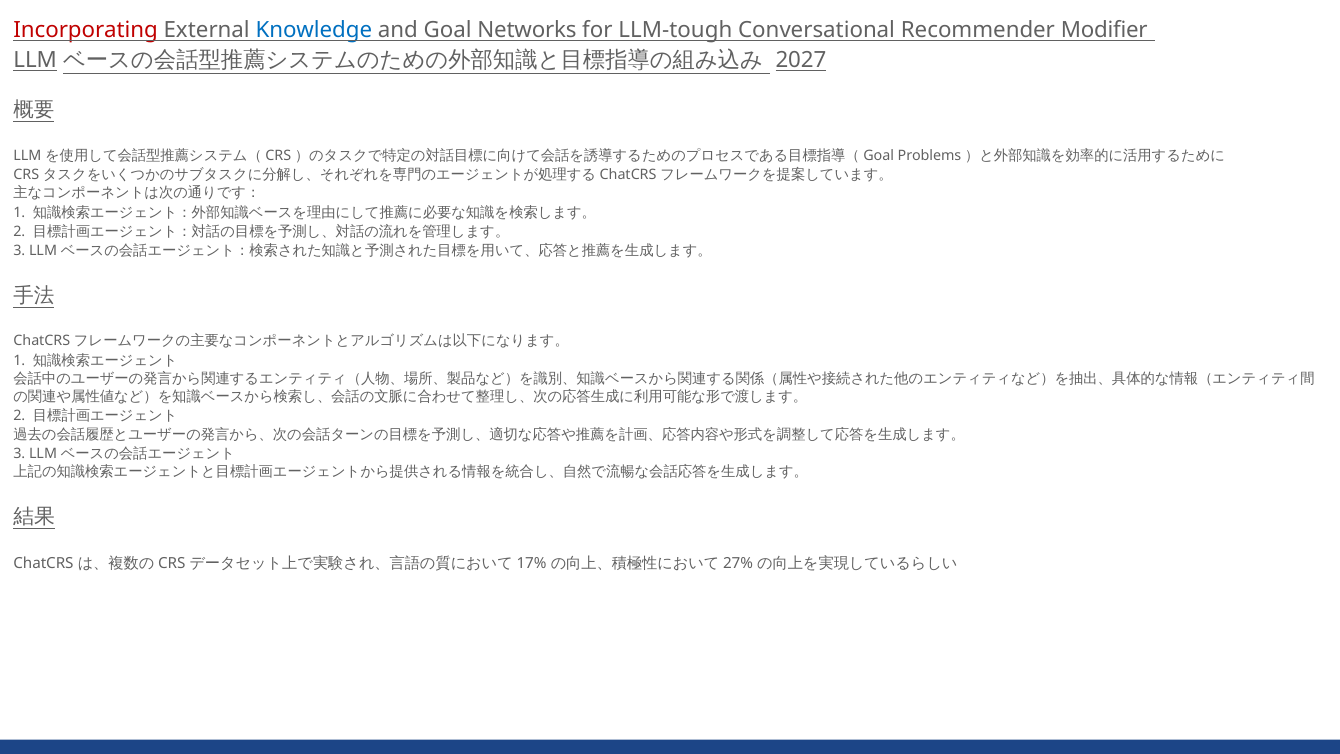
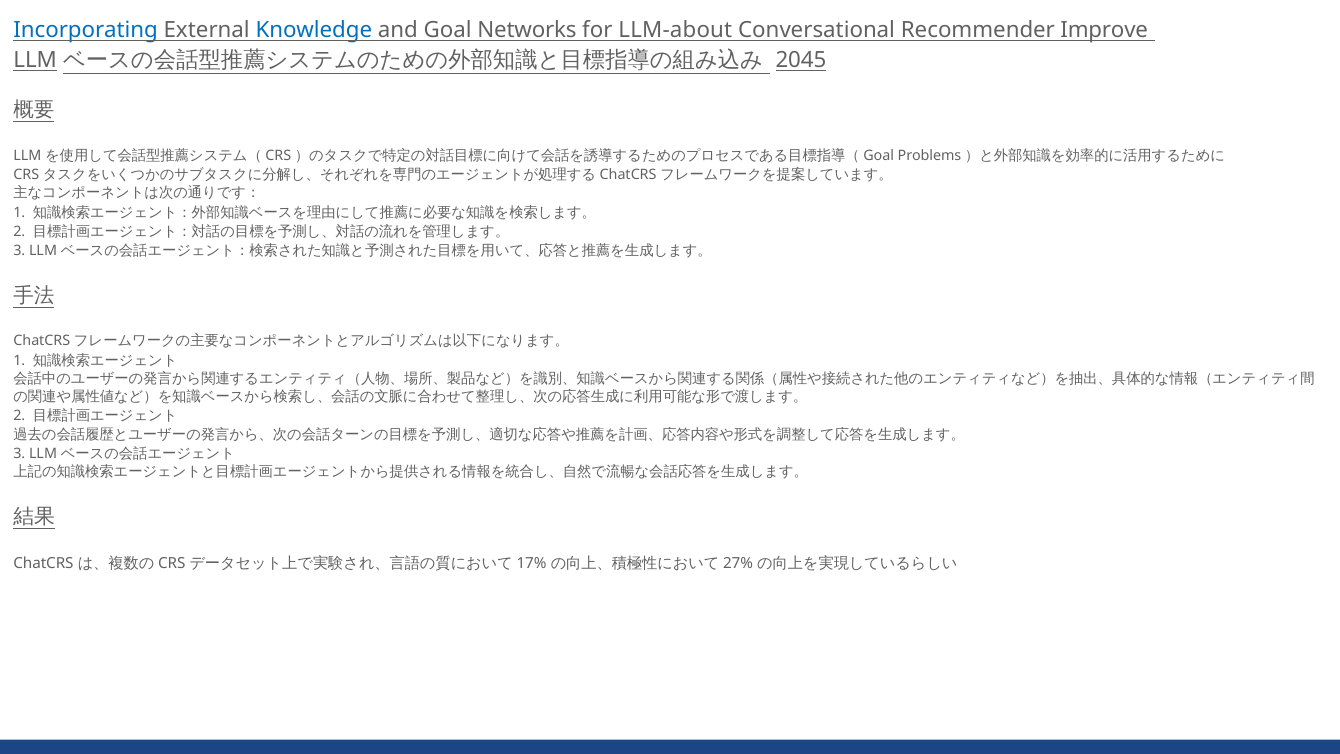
Incorporating colour: red -> blue
LLM-tough: LLM-tough -> LLM-about
Modifier: Modifier -> Improve
2027: 2027 -> 2045
